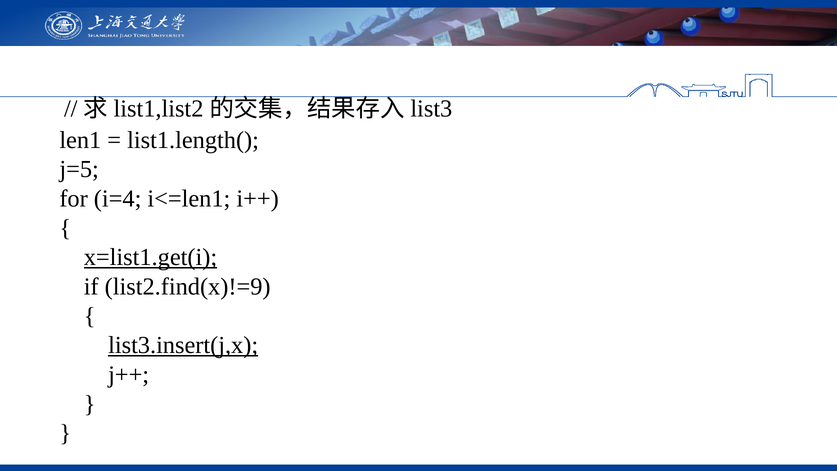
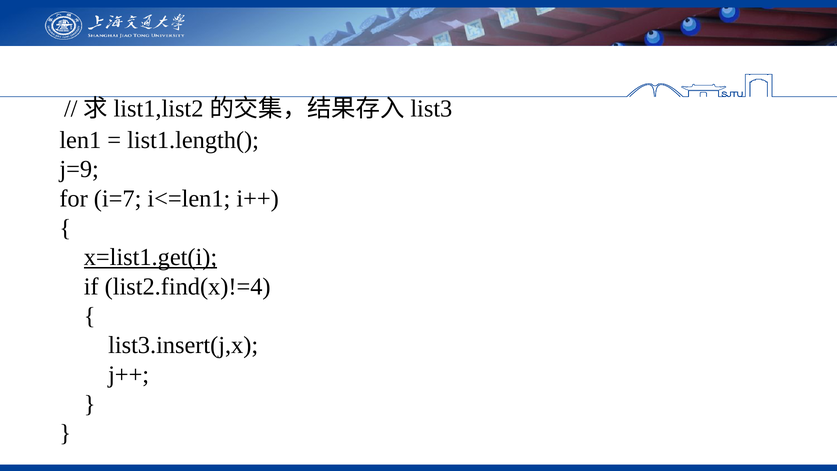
j=5: j=5 -> j=9
i=4: i=4 -> i=7
list2.find(x)!=9: list2.find(x)!=9 -> list2.find(x)!=4
list3.insert(j,x underline: present -> none
